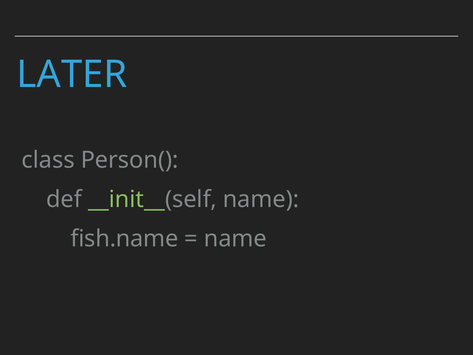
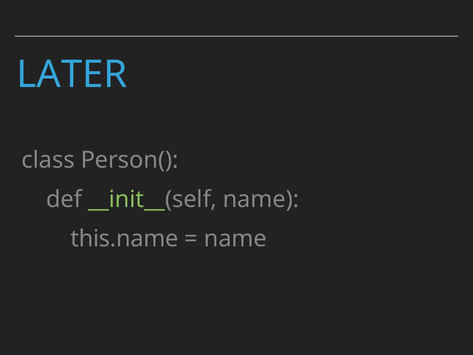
fish.name: fish.name -> this.name
